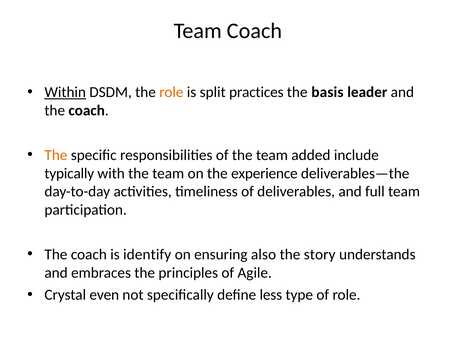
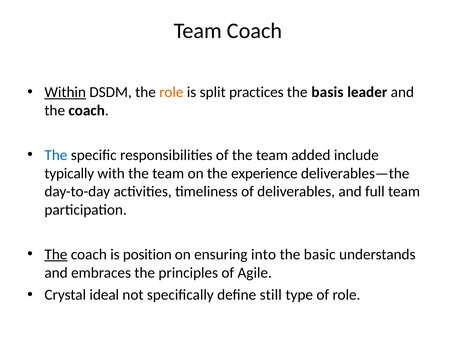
The at (56, 155) colour: orange -> blue
The at (56, 254) underline: none -> present
identify: identify -> position
also: also -> into
story: story -> basic
even: even -> ideal
less: less -> still
